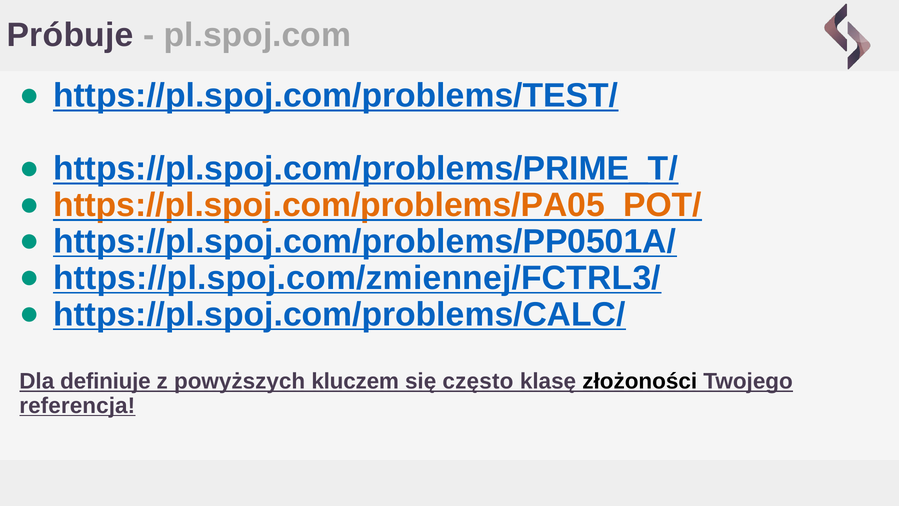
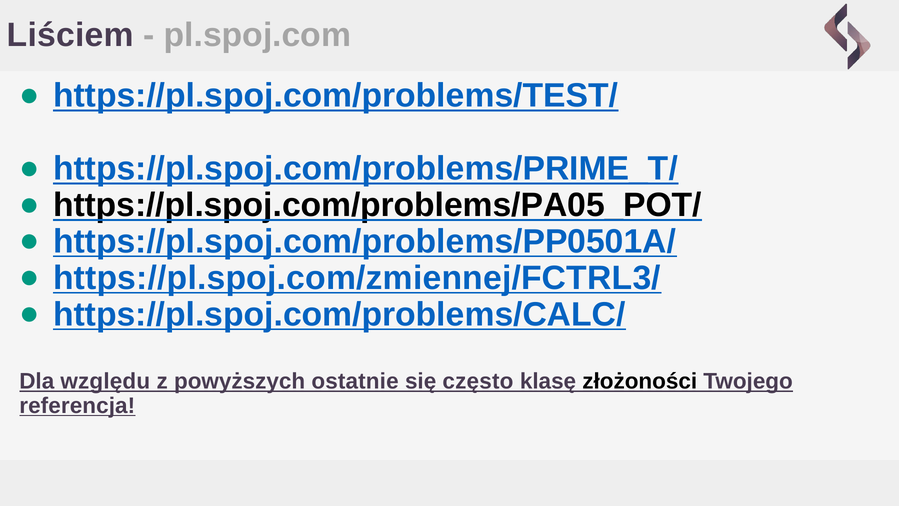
Próbuje: Próbuje -> Liściem
https://pl.spoj.com/problems/PA05_POT/ colour: orange -> black
definiuje: definiuje -> względu
kluczem: kluczem -> ostatnie
